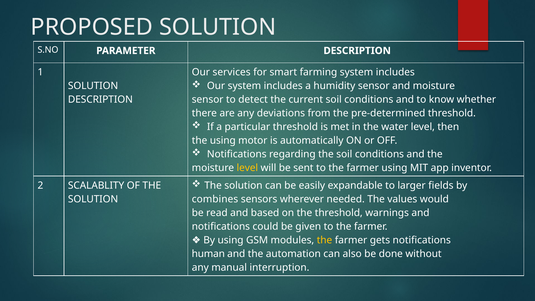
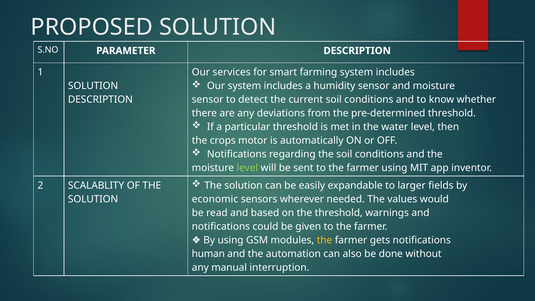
the using: using -> crops
level at (247, 168) colour: yellow -> light green
combines: combines -> economic
